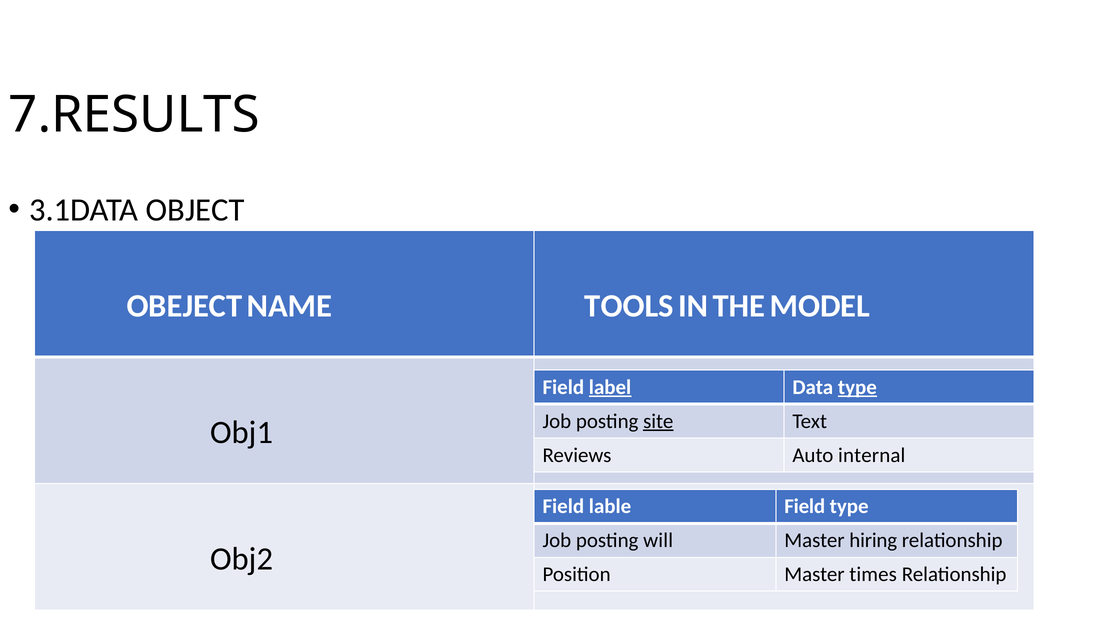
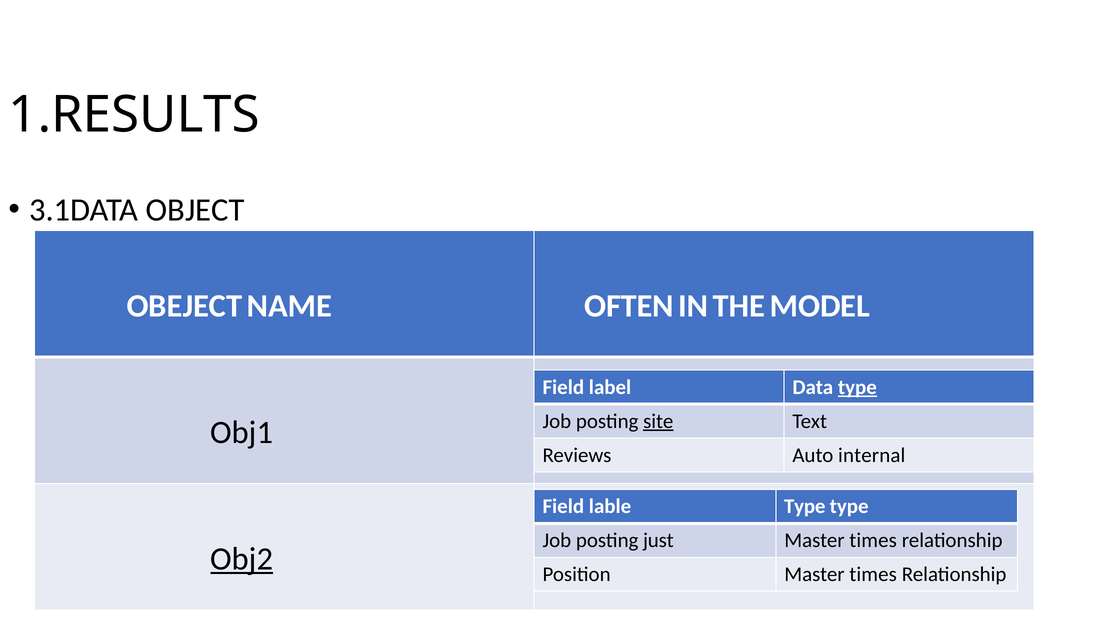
7.RESULTS: 7.RESULTS -> 1.RESULTS
TOOLS: TOOLS -> OFTEN
label underline: present -> none
lable Field: Field -> Type
will: will -> just
hiring at (873, 541): hiring -> times
Obj2 underline: none -> present
